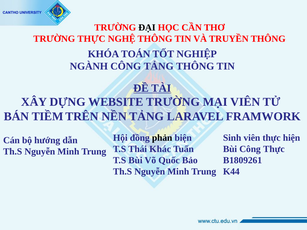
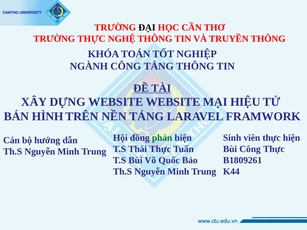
WEBSITE TRƯỜNG: TRƯỜNG -> WEBSITE
MẠI VIÊN: VIÊN -> HIỆU
TIỀM: TIỀM -> HÌNH
phản colour: black -> green
Thái Khác: Khác -> Thực
